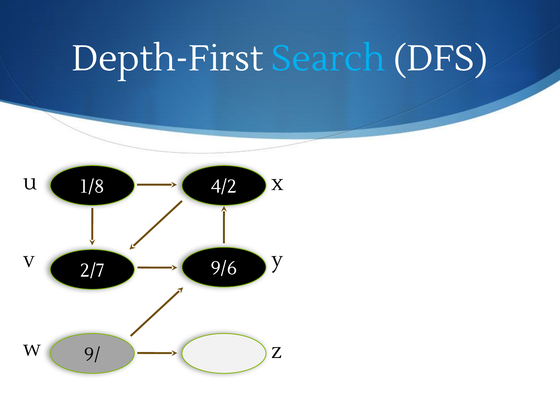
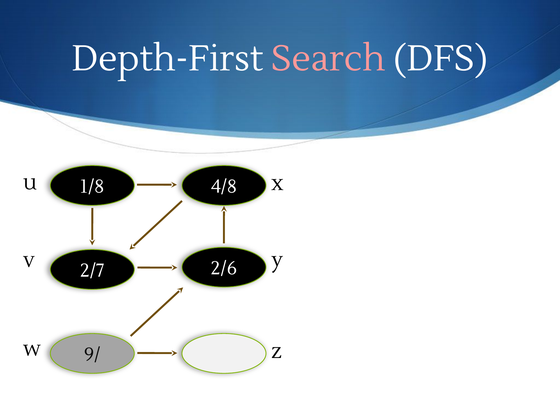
Search colour: light blue -> pink
4/2: 4/2 -> 4/8
9/6: 9/6 -> 2/6
